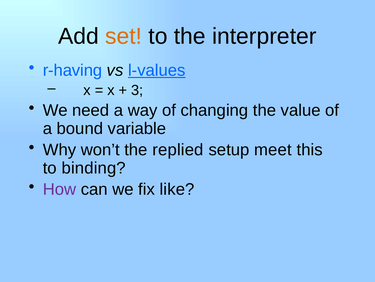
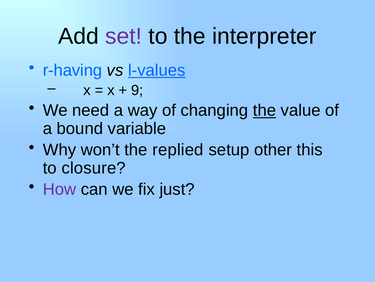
set colour: orange -> purple
3: 3 -> 9
the at (264, 110) underline: none -> present
meet: meet -> other
binding: binding -> closure
like: like -> just
